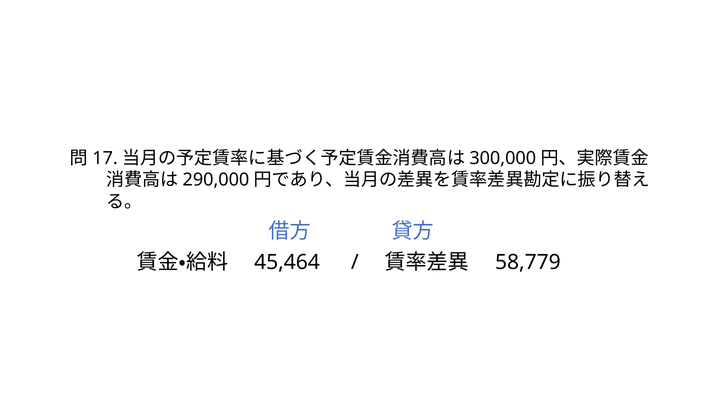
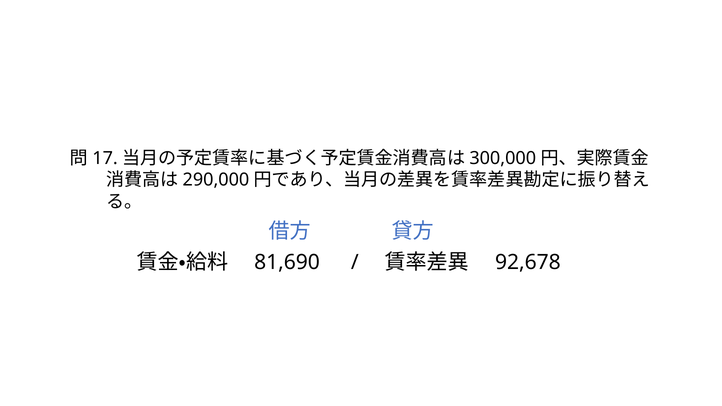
45,464: 45,464 -> 81,690
58,779: 58,779 -> 92,678
